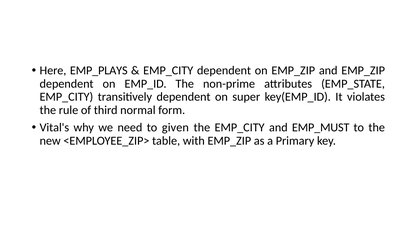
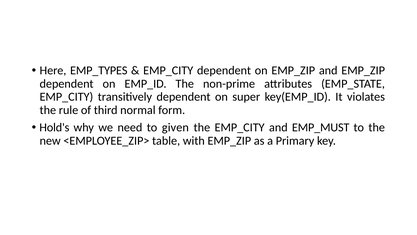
EMP_PLAYS: EMP_PLAYS -> EMP_TYPES
Vital's: Vital's -> Hold's
